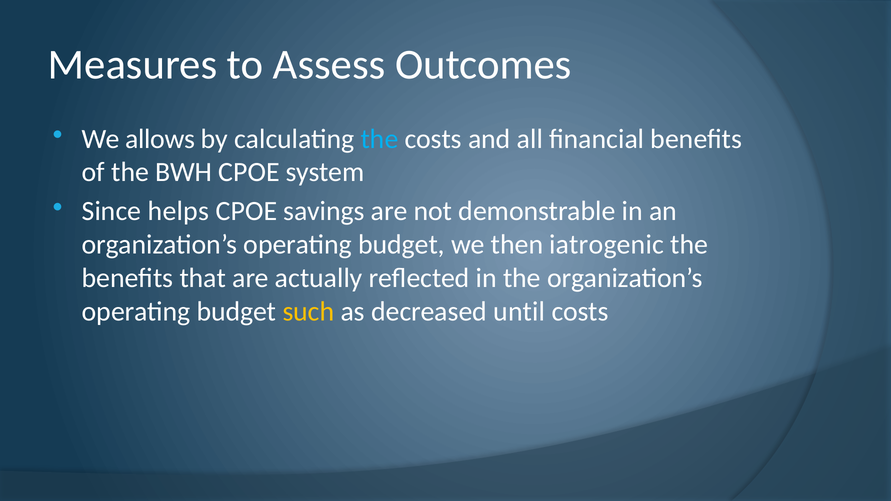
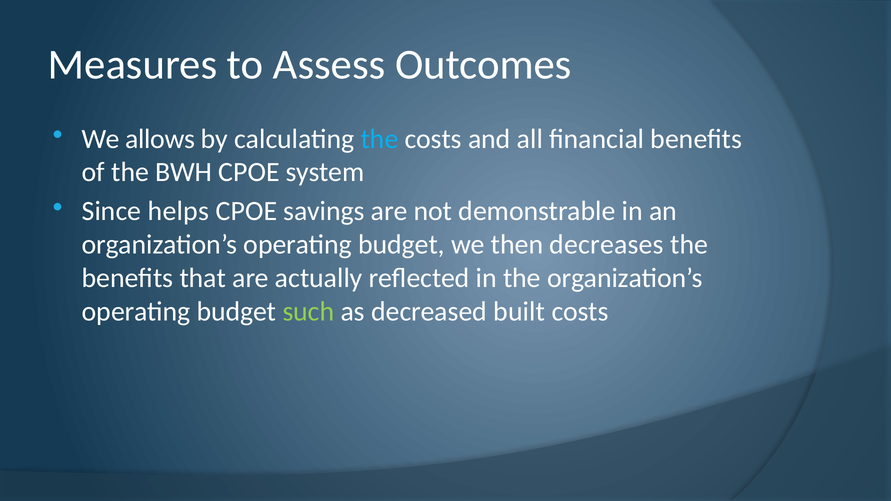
iatrogenic: iatrogenic -> decreases
such colour: yellow -> light green
until: until -> built
